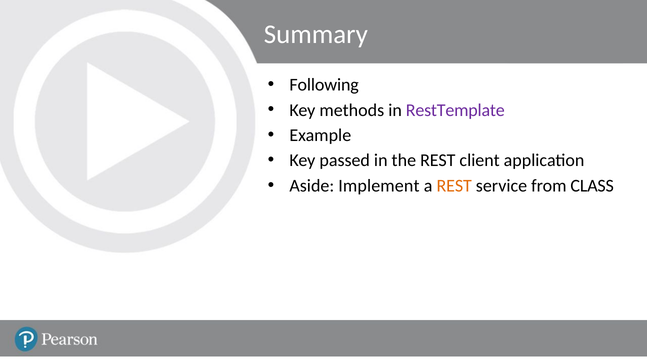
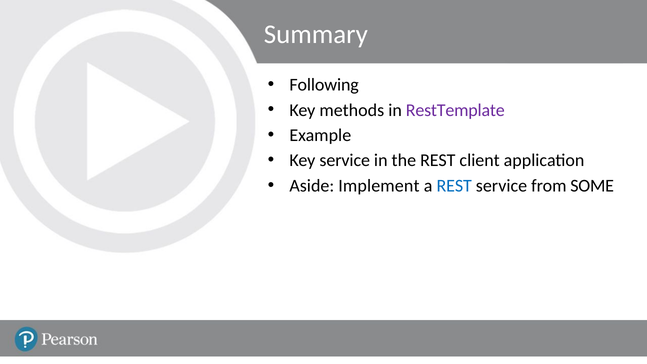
Key passed: passed -> service
REST at (454, 186) colour: orange -> blue
CLASS: CLASS -> SOME
